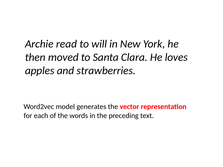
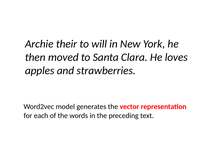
read: read -> their
